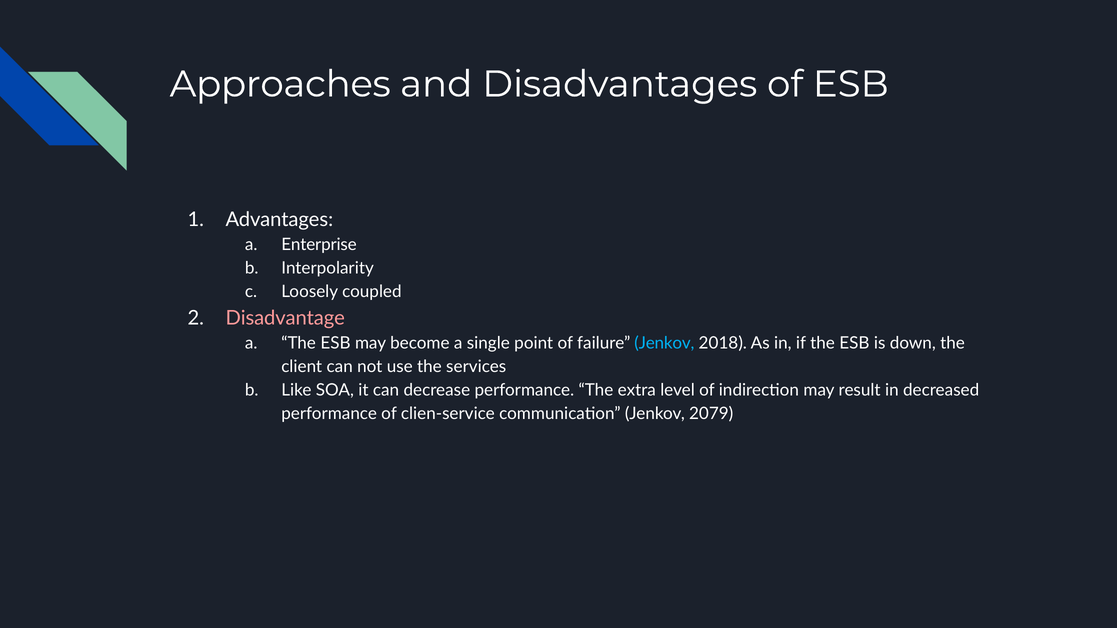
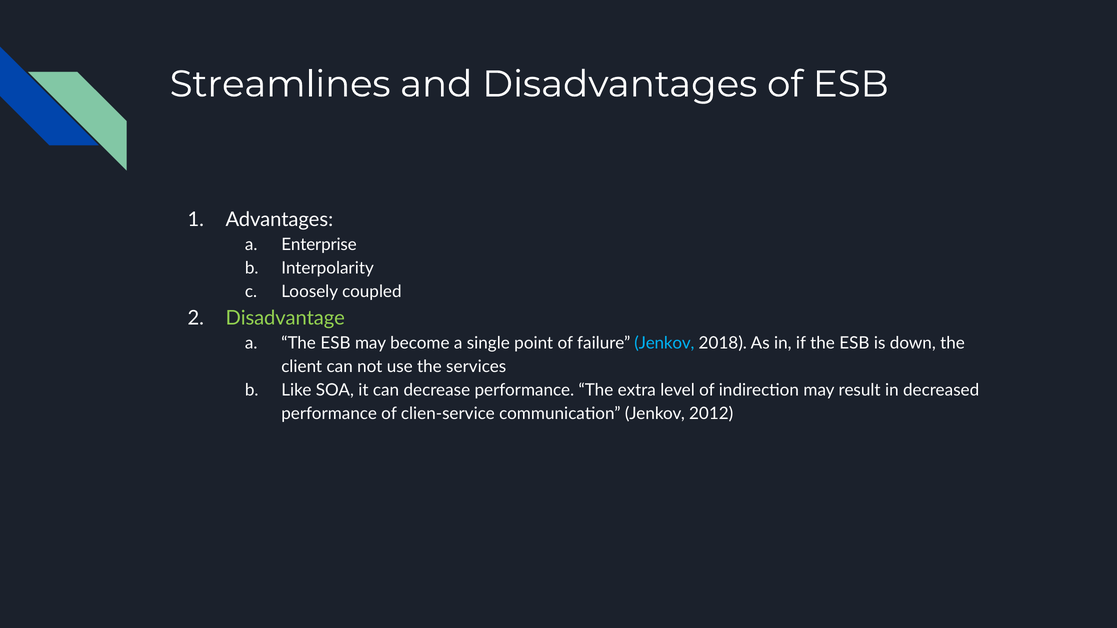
Approaches: Approaches -> Streamlines
Disadvantage colour: pink -> light green
2079: 2079 -> 2012
